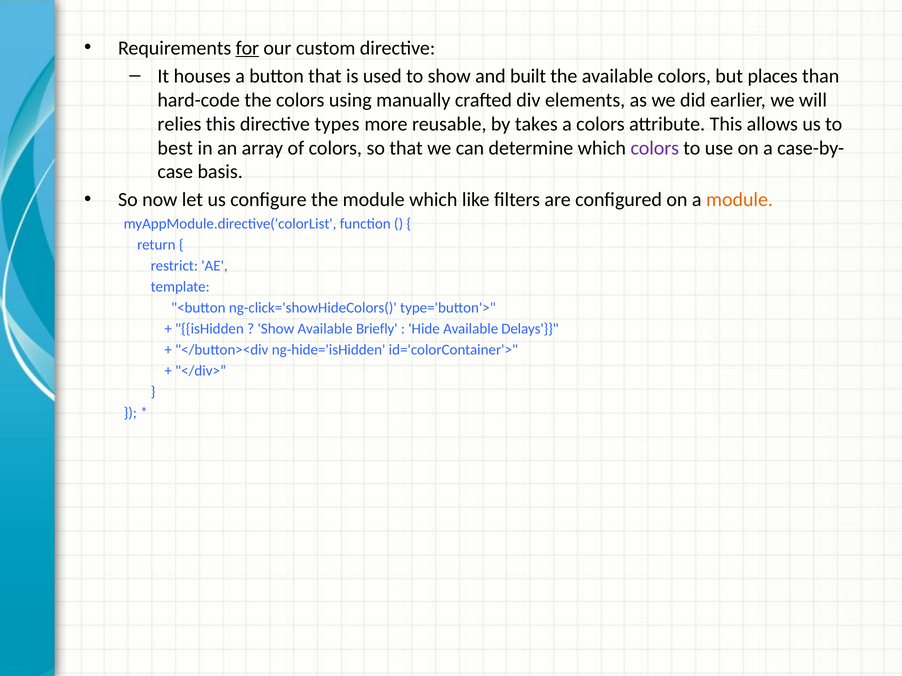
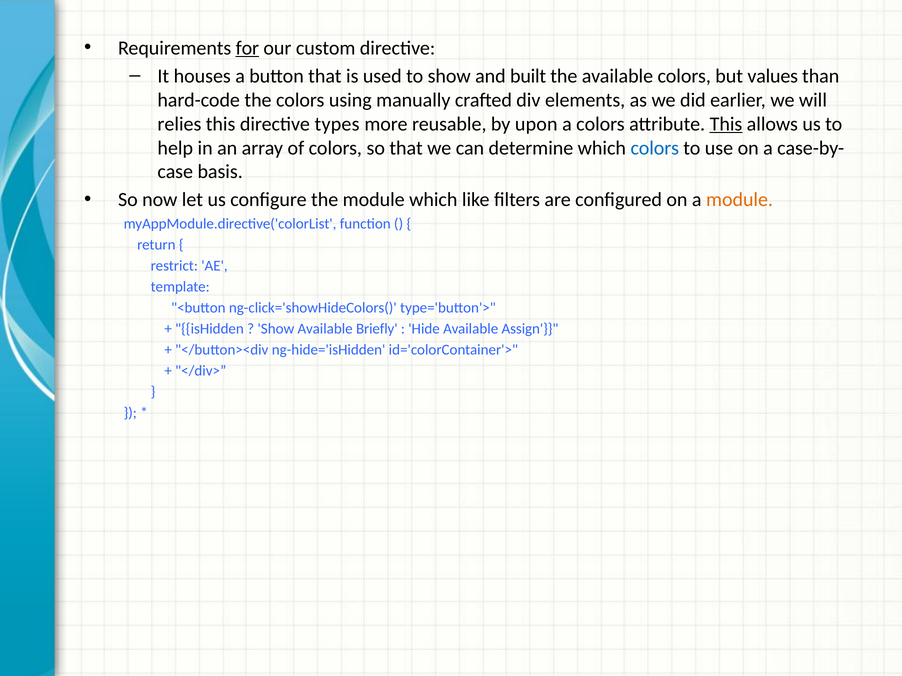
places: places -> values
takes: takes -> upon
This at (726, 124) underline: none -> present
best: best -> help
colors at (655, 148) colour: purple -> blue
Delays: Delays -> Assign
